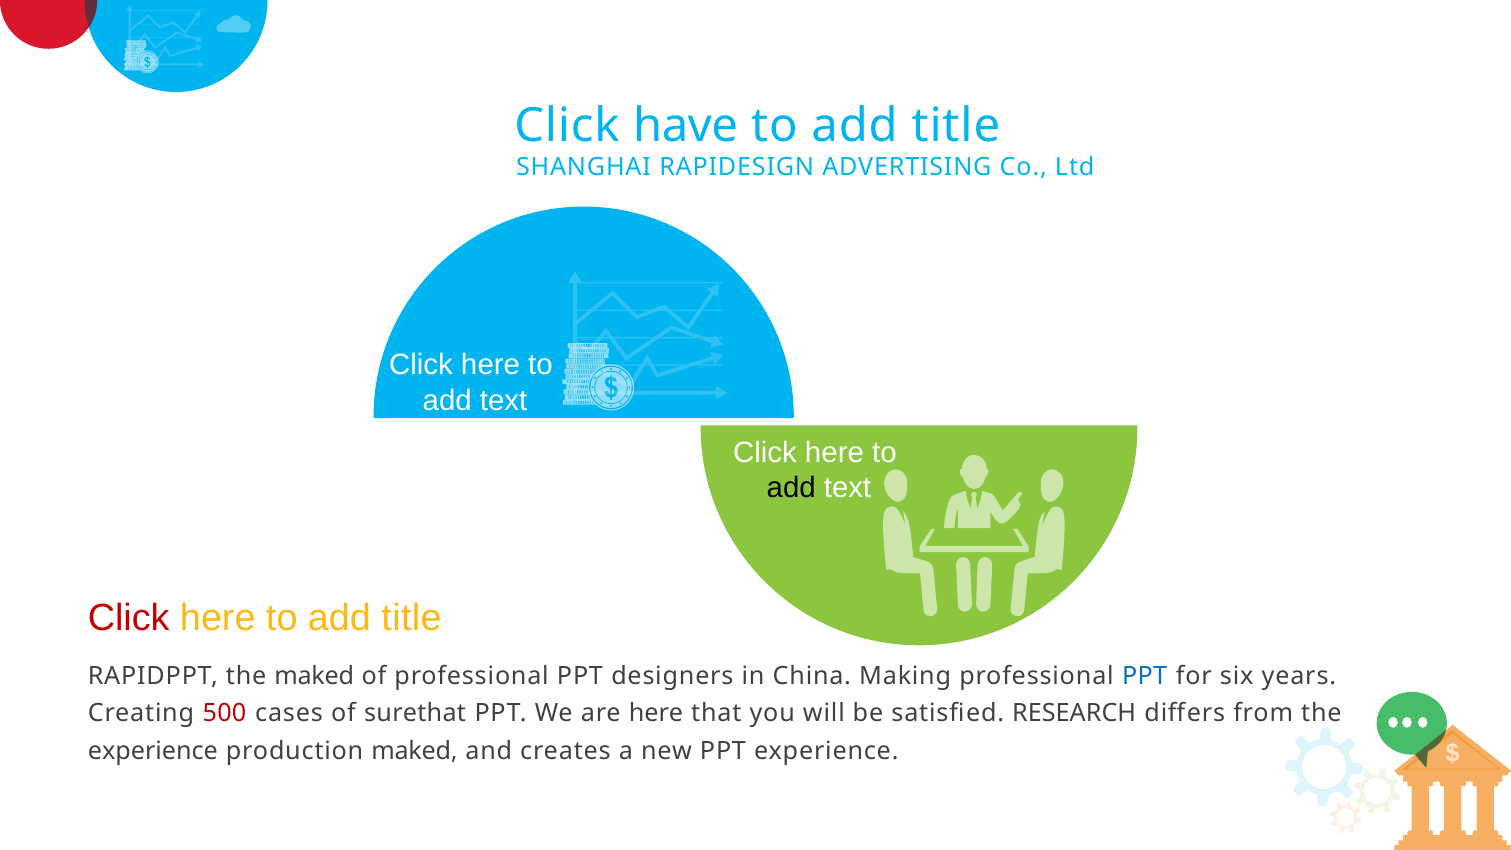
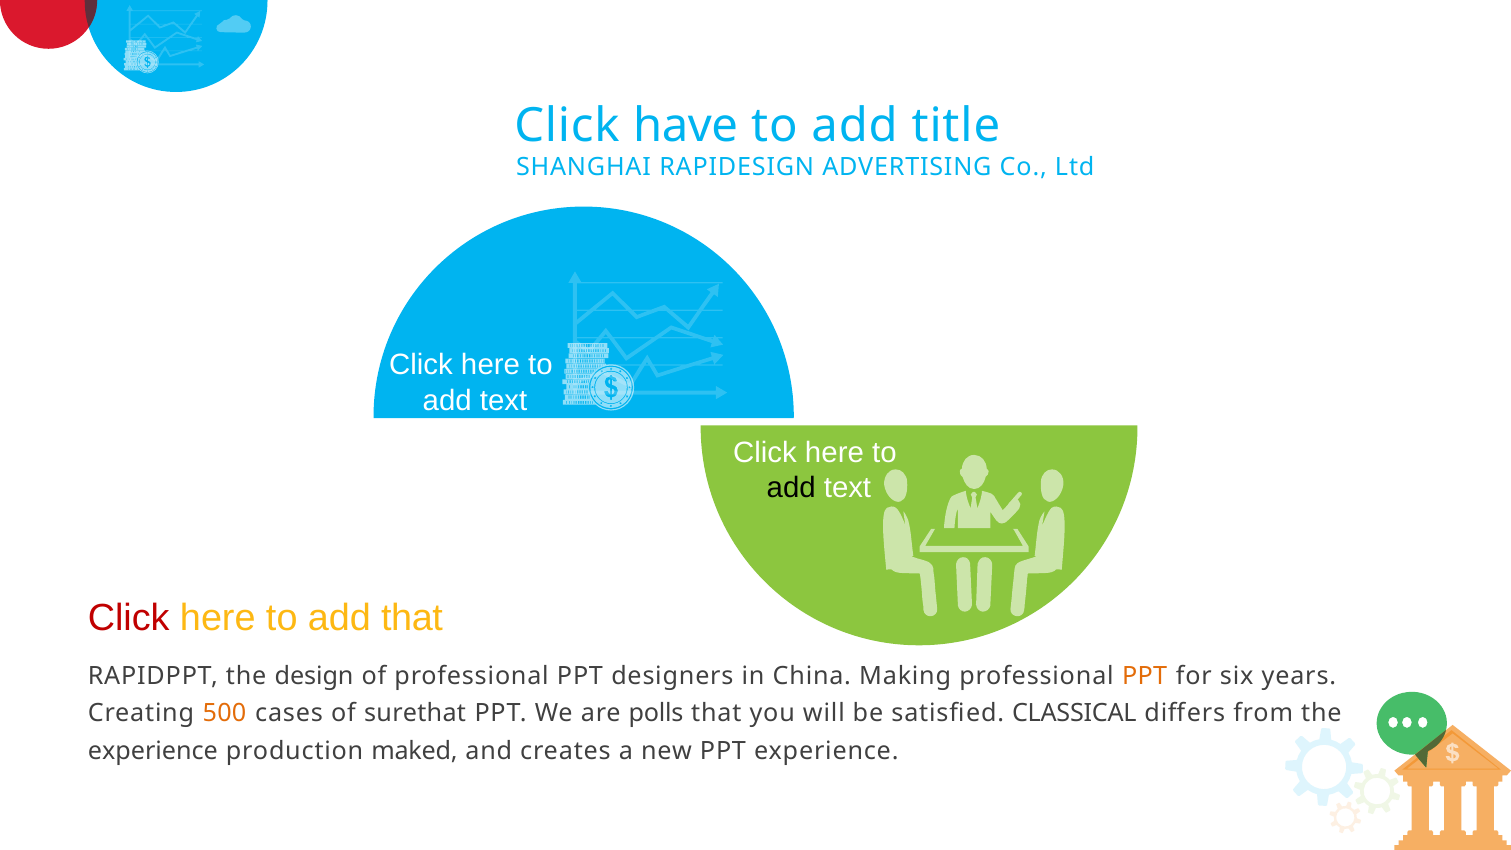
here to add title: title -> that
the maked: maked -> design
PPT at (1145, 676) colour: blue -> orange
500 colour: red -> orange
are here: here -> polls
RESEARCH: RESEARCH -> CLASSICAL
